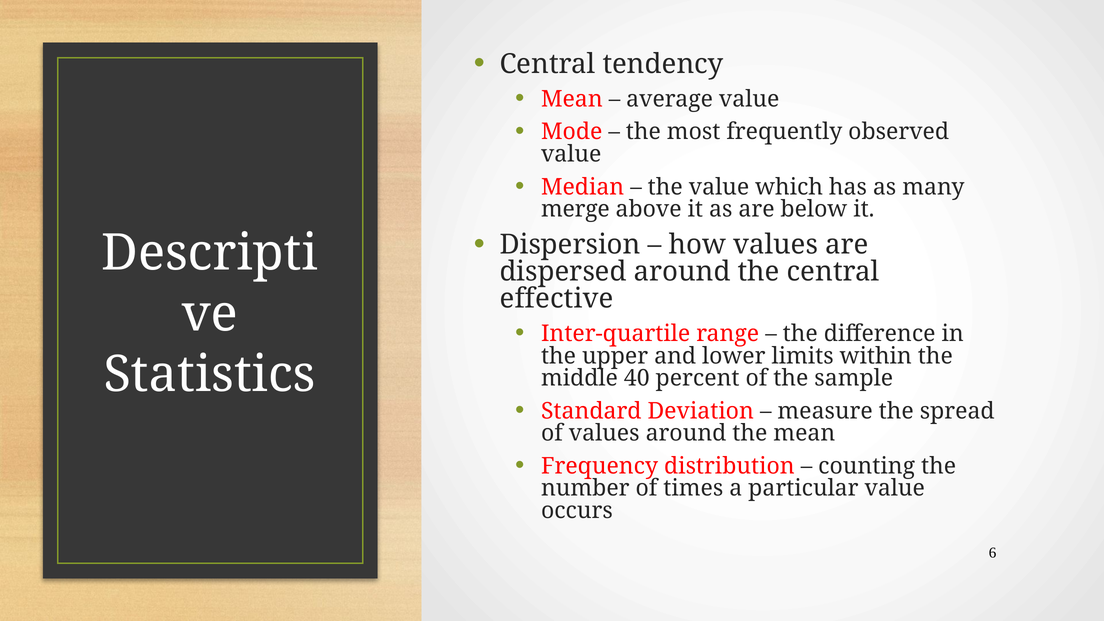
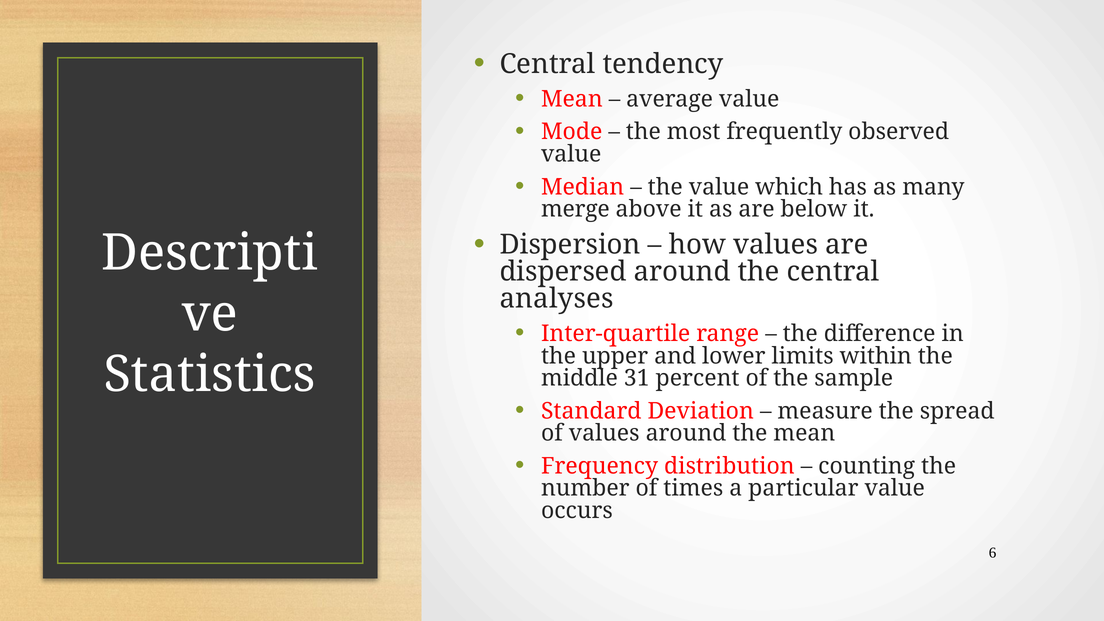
effective: effective -> analyses
40: 40 -> 31
